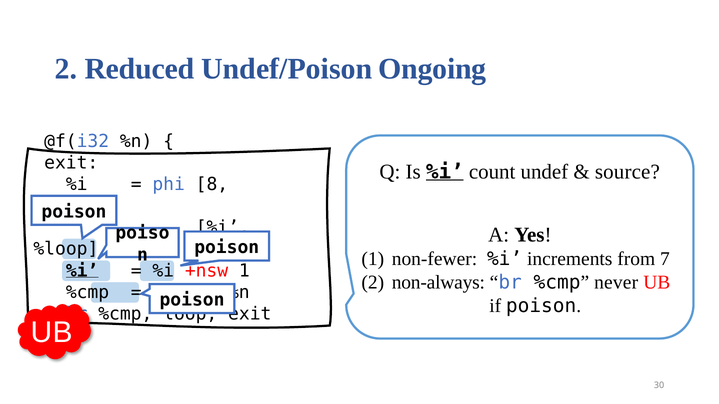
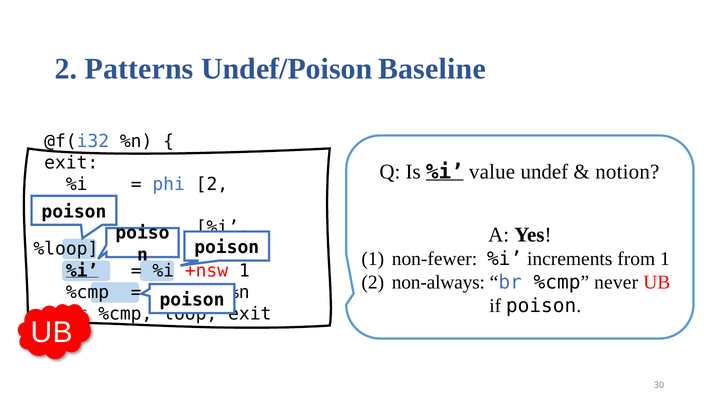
Reduced: Reduced -> Patterns
Ongoing: Ongoing -> Baseline
count: count -> value
source: source -> notion
phi 8: 8 -> 2
from 7: 7 -> 1
